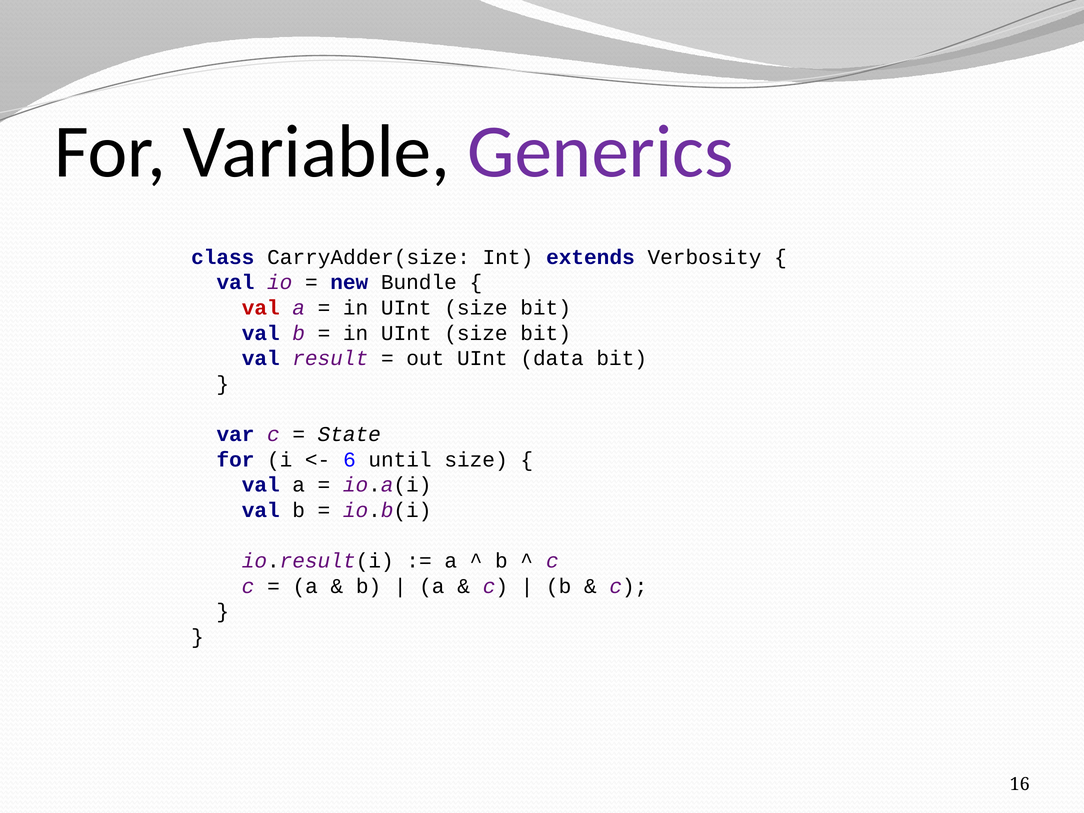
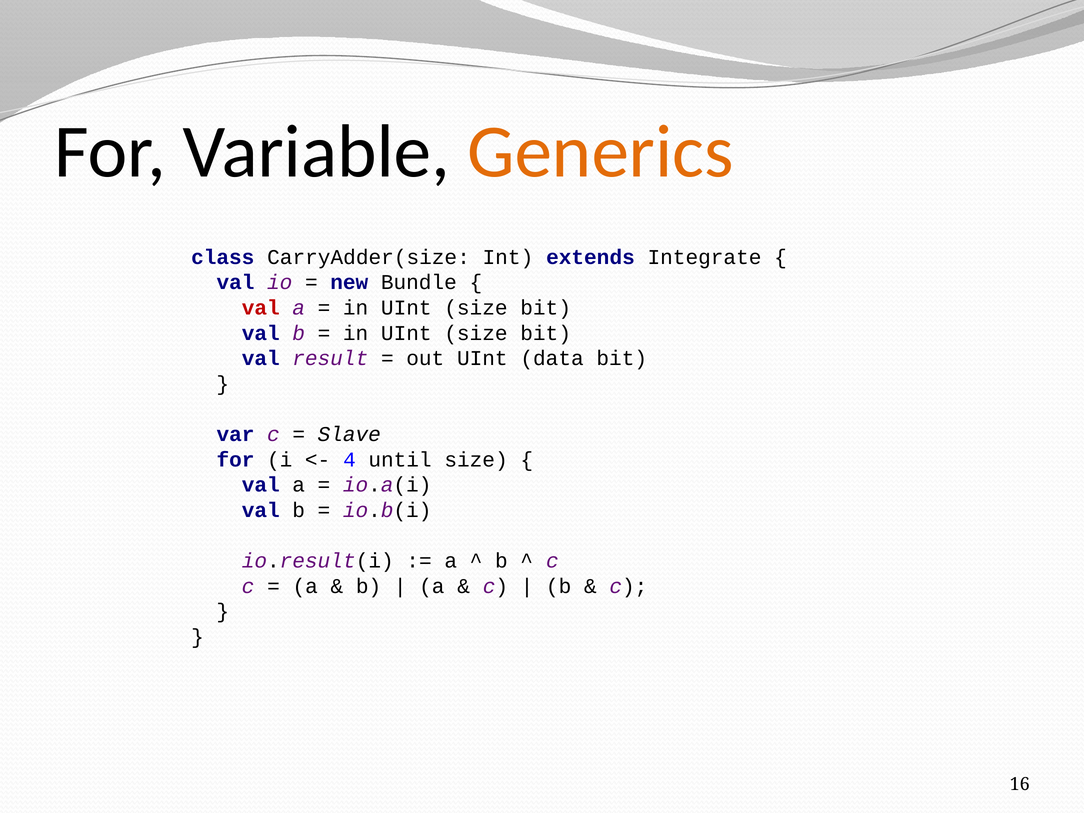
Generics colour: purple -> orange
Verbosity: Verbosity -> Integrate
State: State -> Slave
6: 6 -> 4
